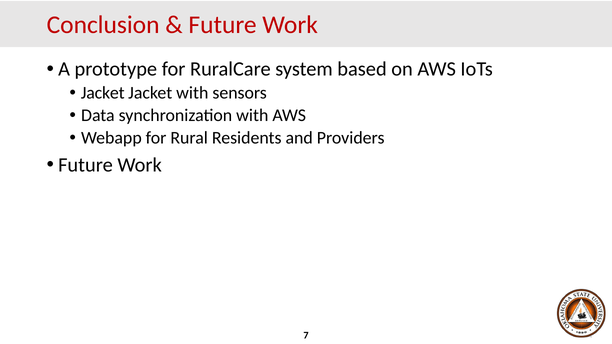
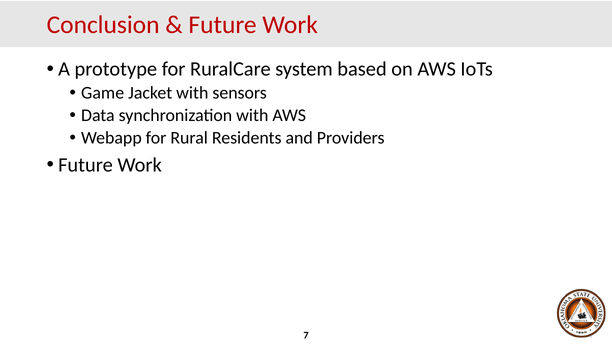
Jacket at (103, 93): Jacket -> Game
